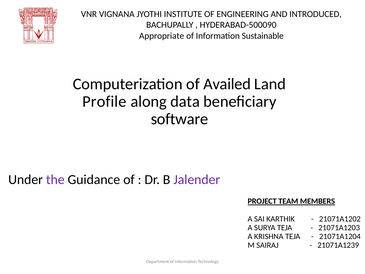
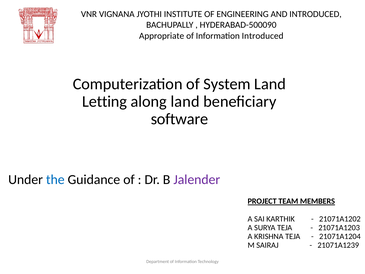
Information Sustainable: Sustainable -> Introduced
Availed: Availed -> System
Profile: Profile -> Letting
along data: data -> land
the colour: purple -> blue
